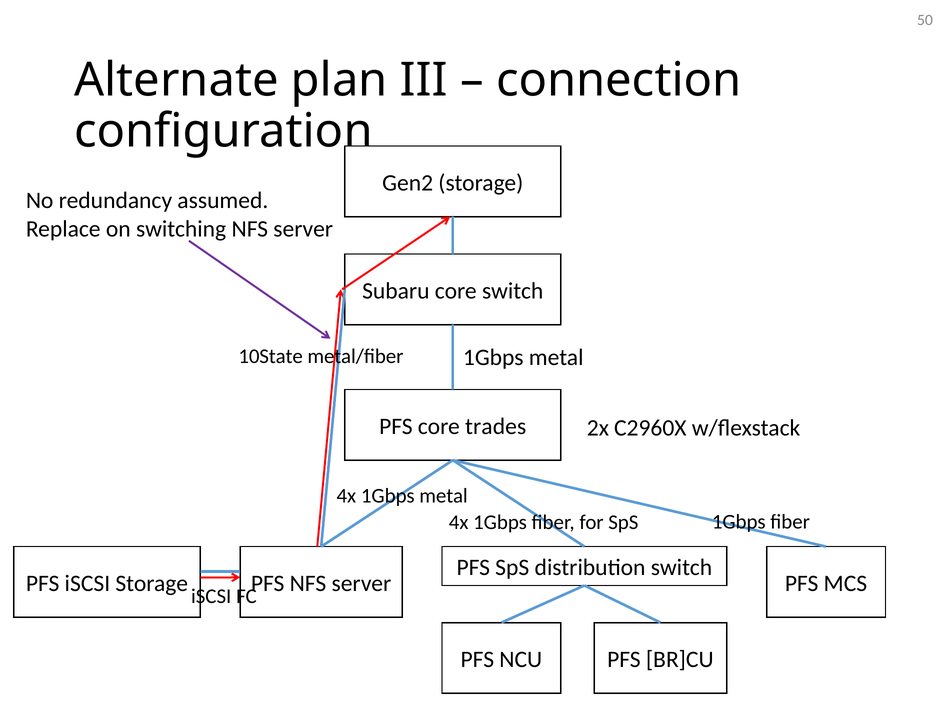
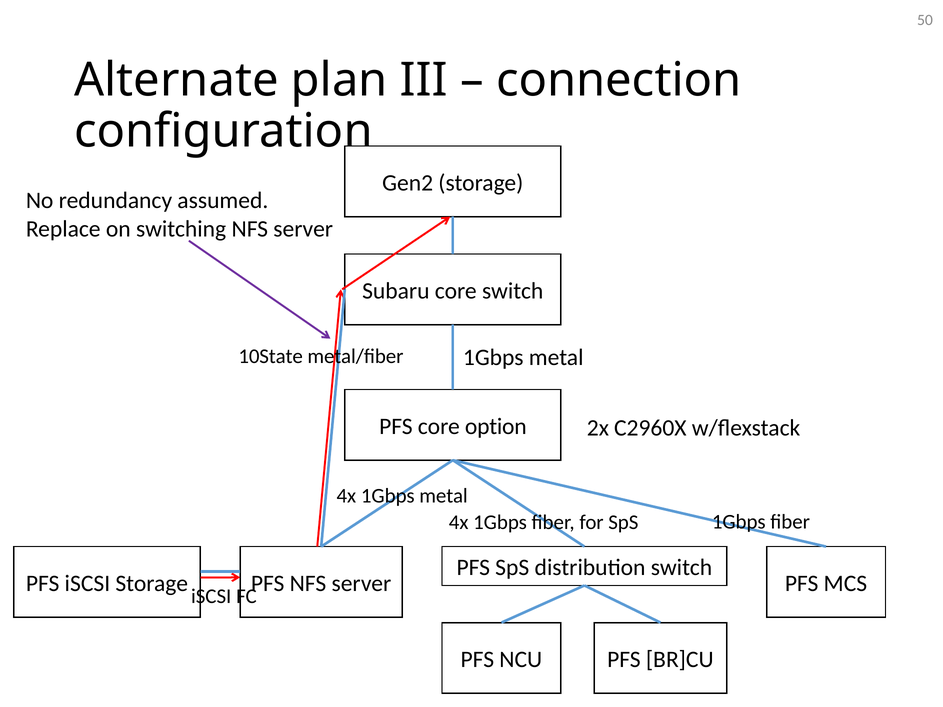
trades: trades -> option
